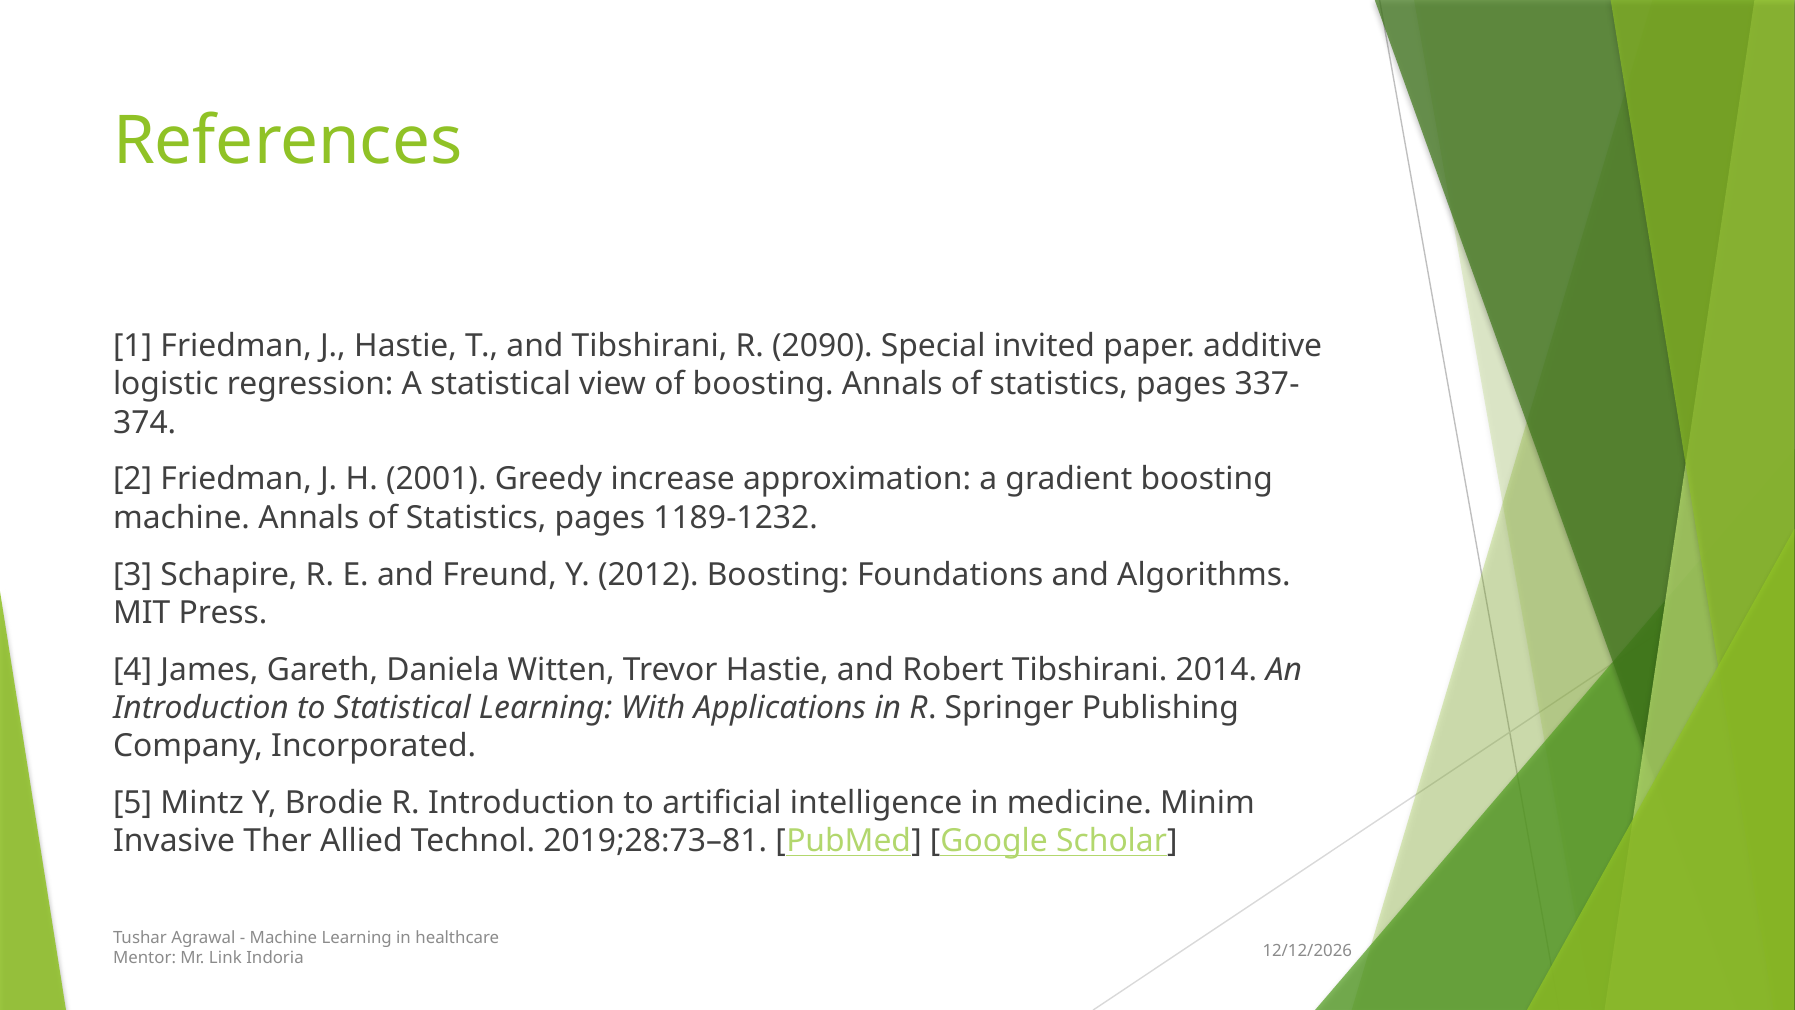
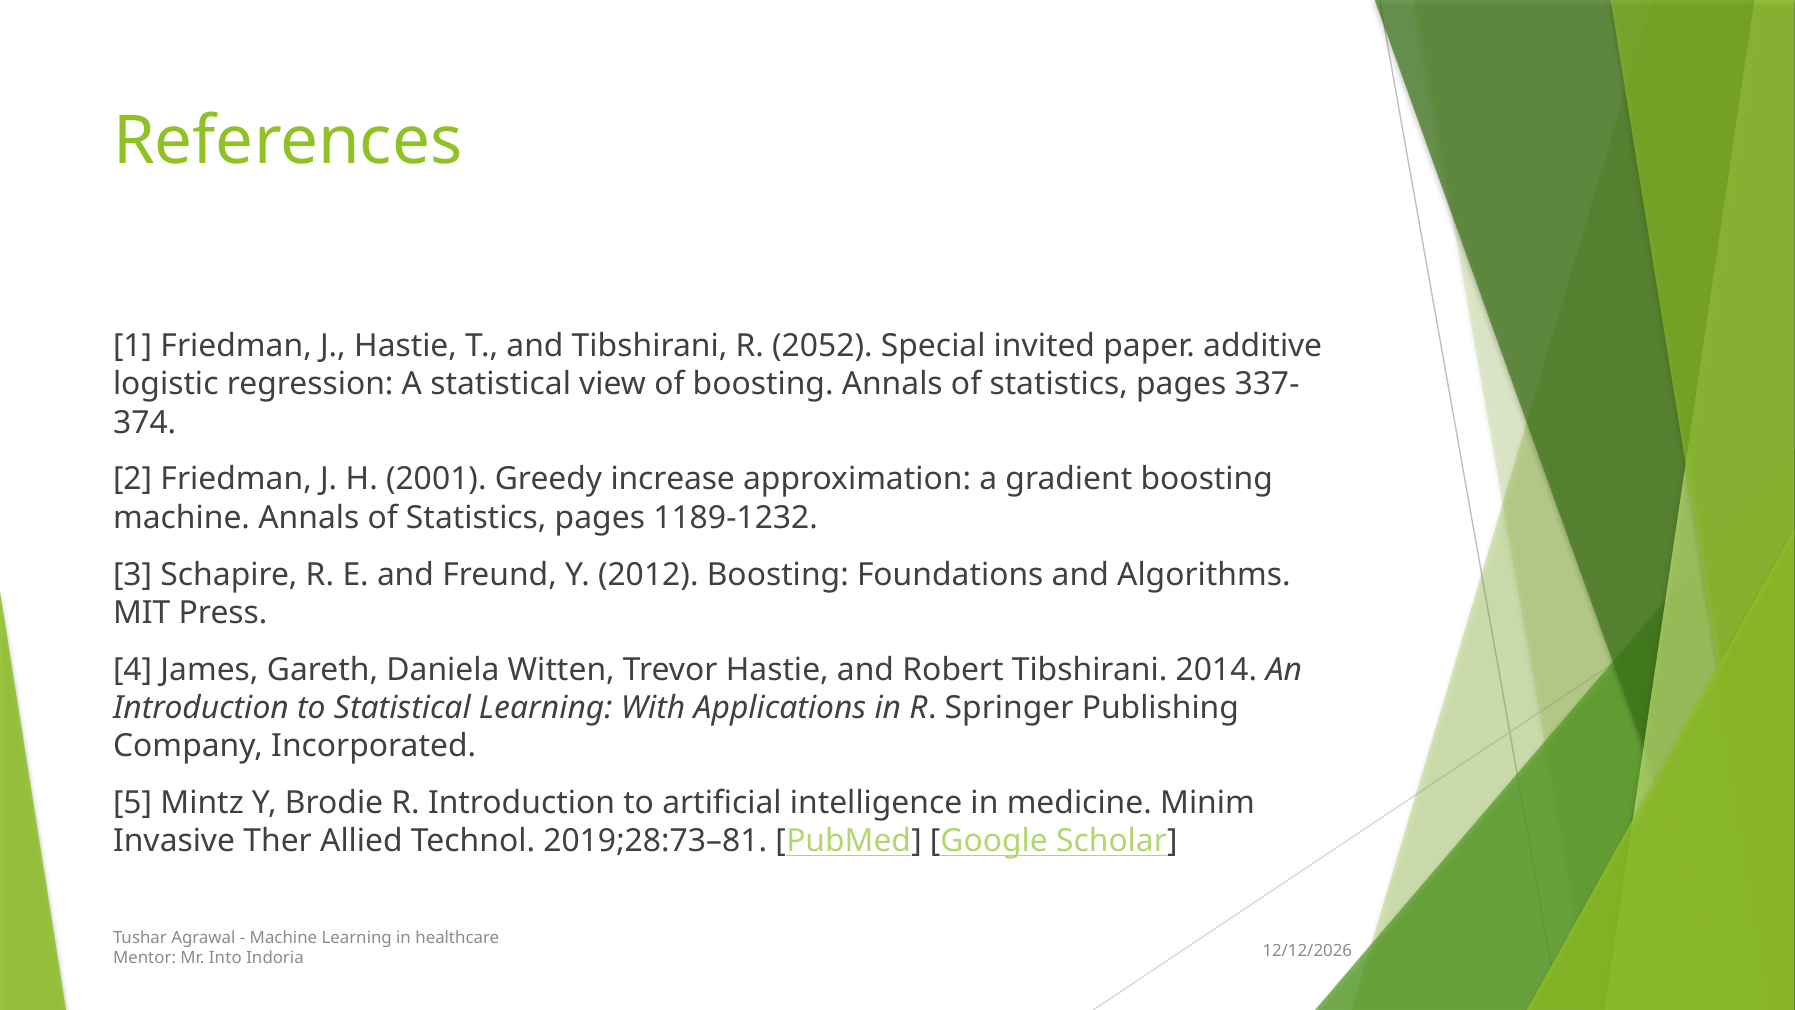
2090: 2090 -> 2052
Link: Link -> Into
